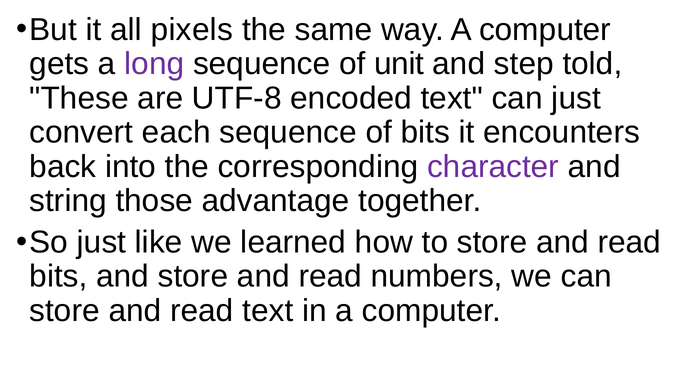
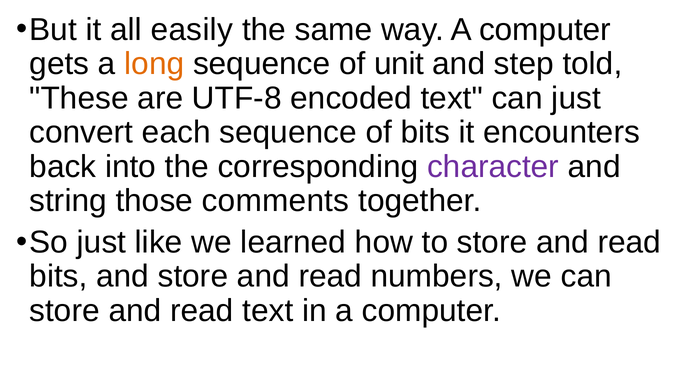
pixels: pixels -> easily
long colour: purple -> orange
advantage: advantage -> comments
